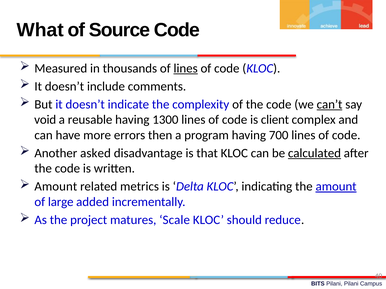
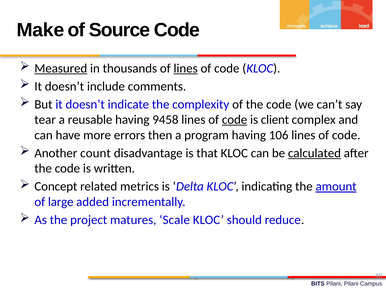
What: What -> Make
Measured underline: none -> present
can’t underline: present -> none
void: void -> tear
1300: 1300 -> 9458
code at (235, 120) underline: none -> present
700: 700 -> 106
asked: asked -> count
Amount at (56, 187): Amount -> Concept
